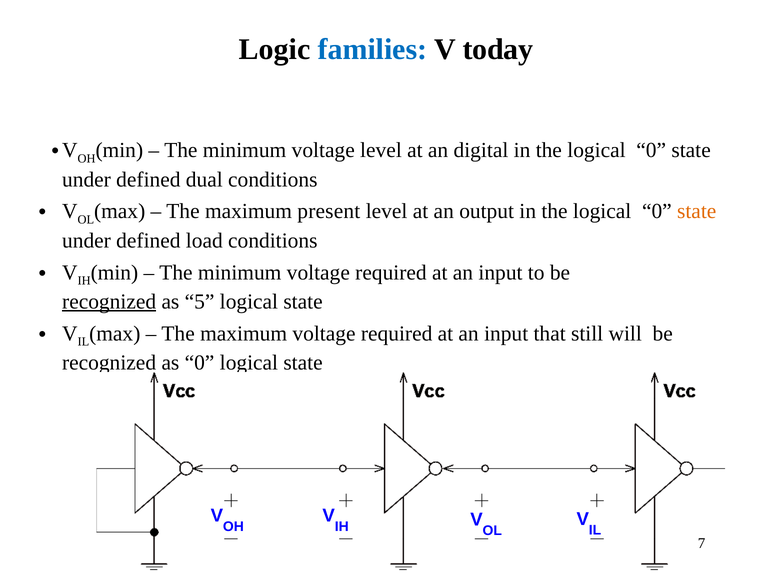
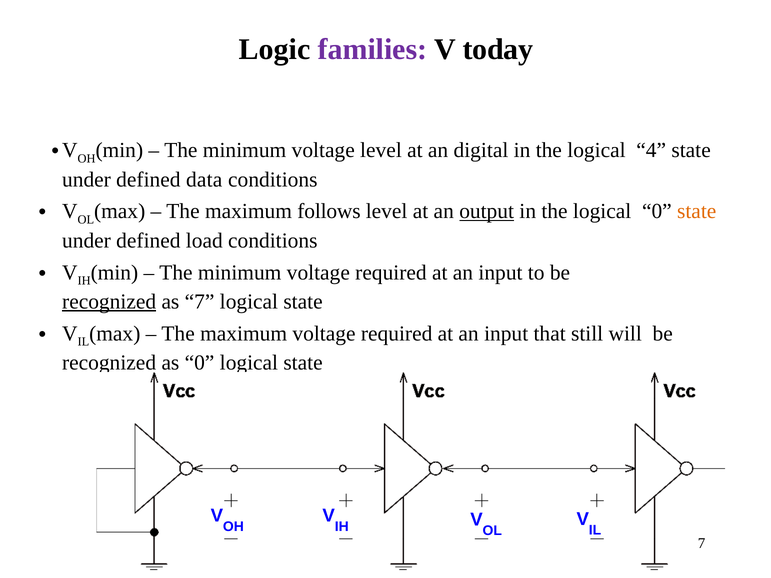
families colour: blue -> purple
0 at (651, 150): 0 -> 4
dual: dual -> data
present: present -> follows
output underline: none -> present
as 5: 5 -> 7
